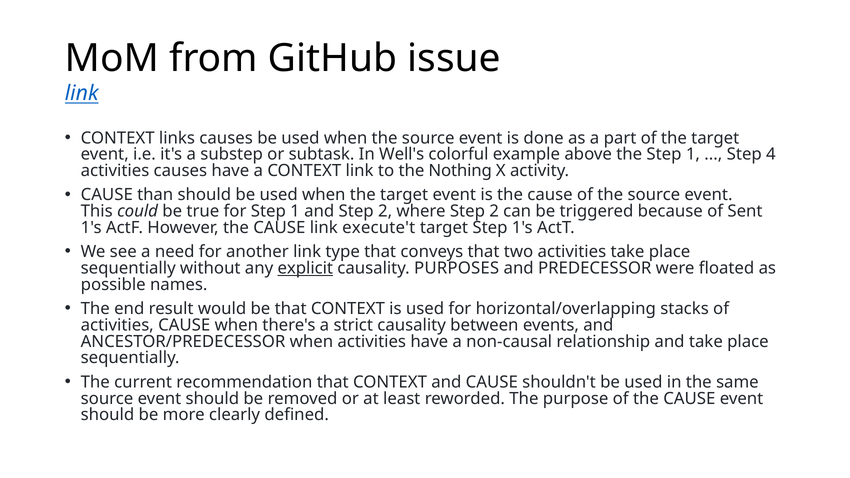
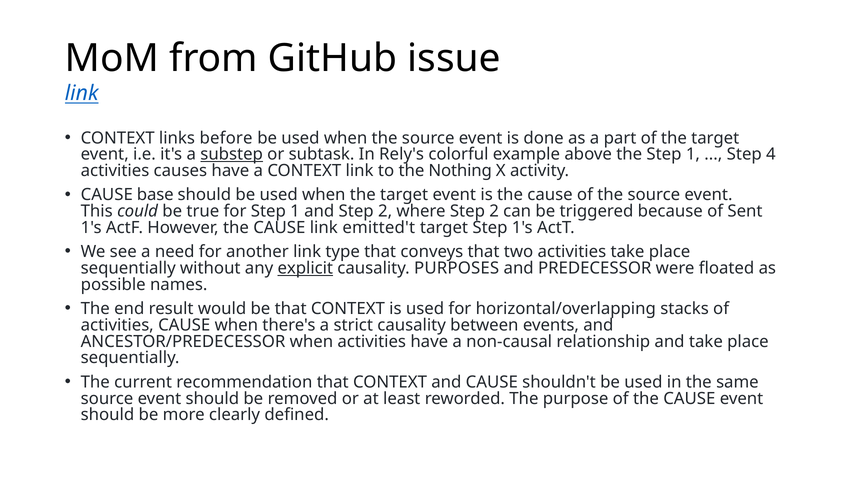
links causes: causes -> before
substep underline: none -> present
Well's: Well's -> Rely's
than: than -> base
execute't: execute't -> emitted't
